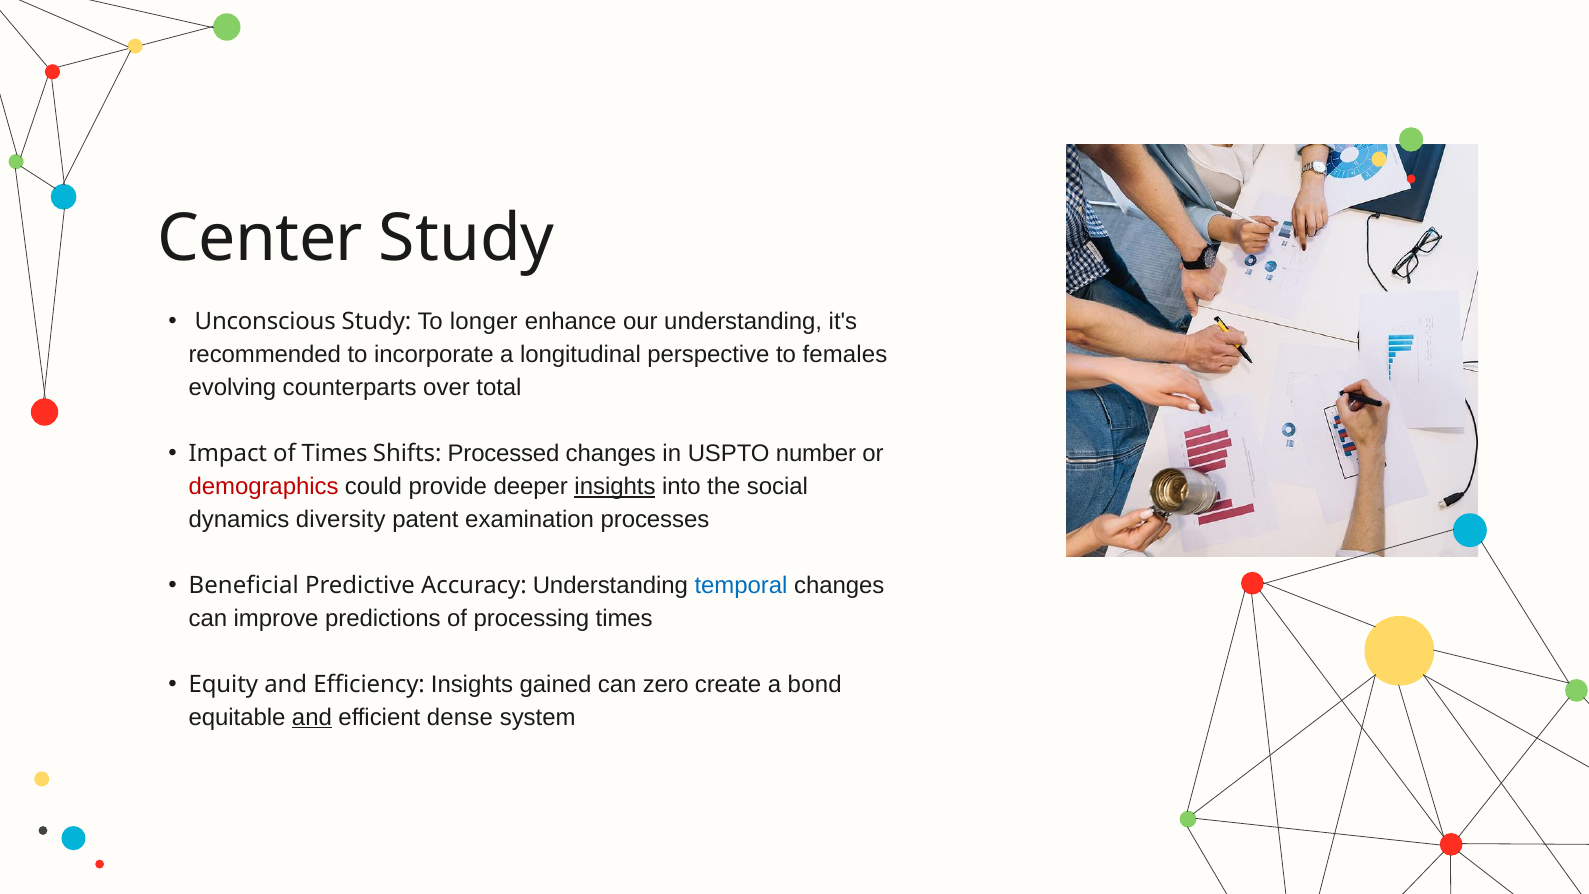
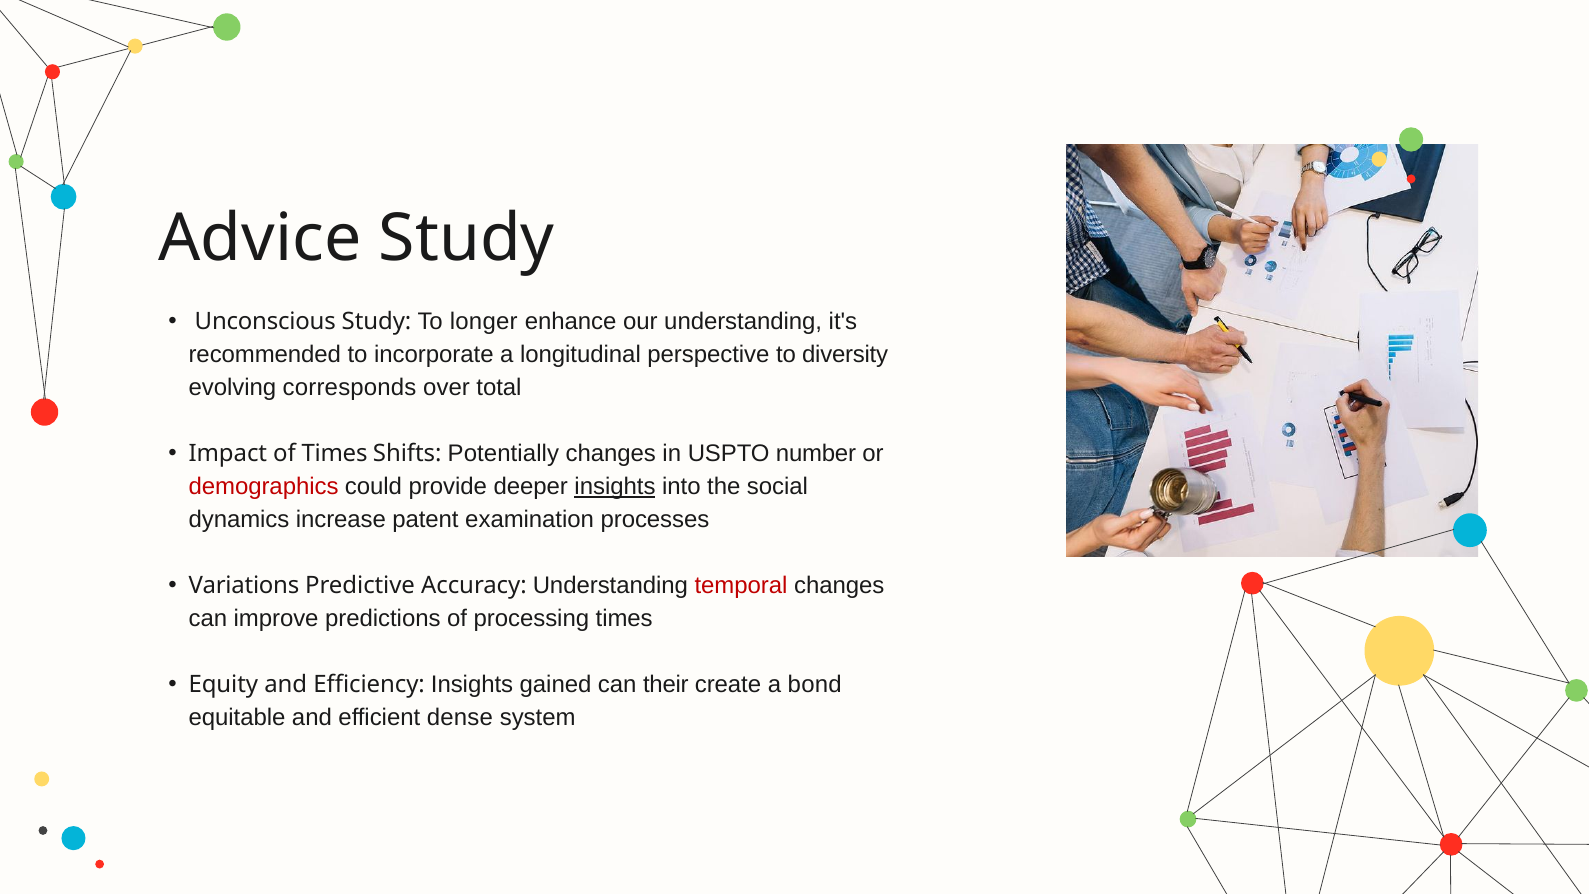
Center: Center -> Advice
females: females -> diversity
counterparts: counterparts -> corresponds
Processed: Processed -> Potentially
diversity: diversity -> increase
Beneficial: Beneficial -> Variations
temporal colour: blue -> red
zero: zero -> their
and at (312, 717) underline: present -> none
